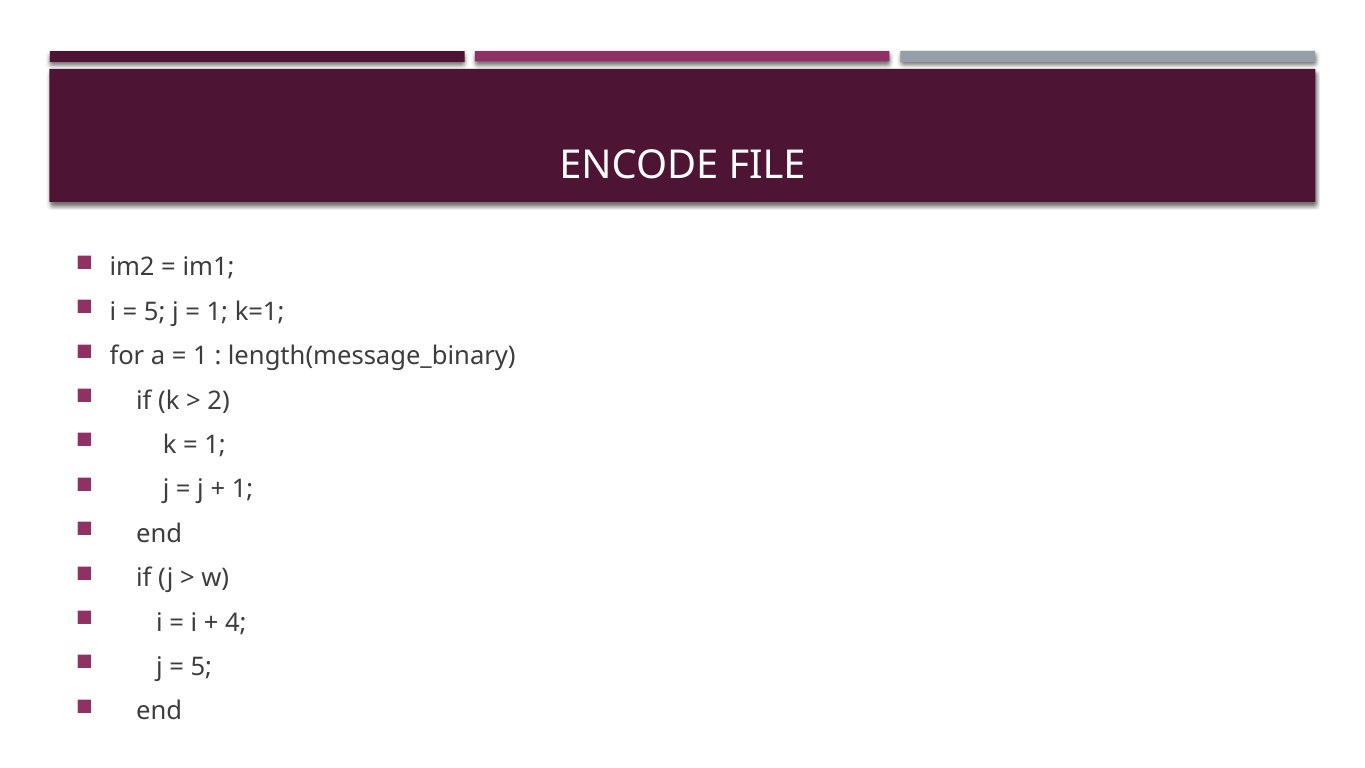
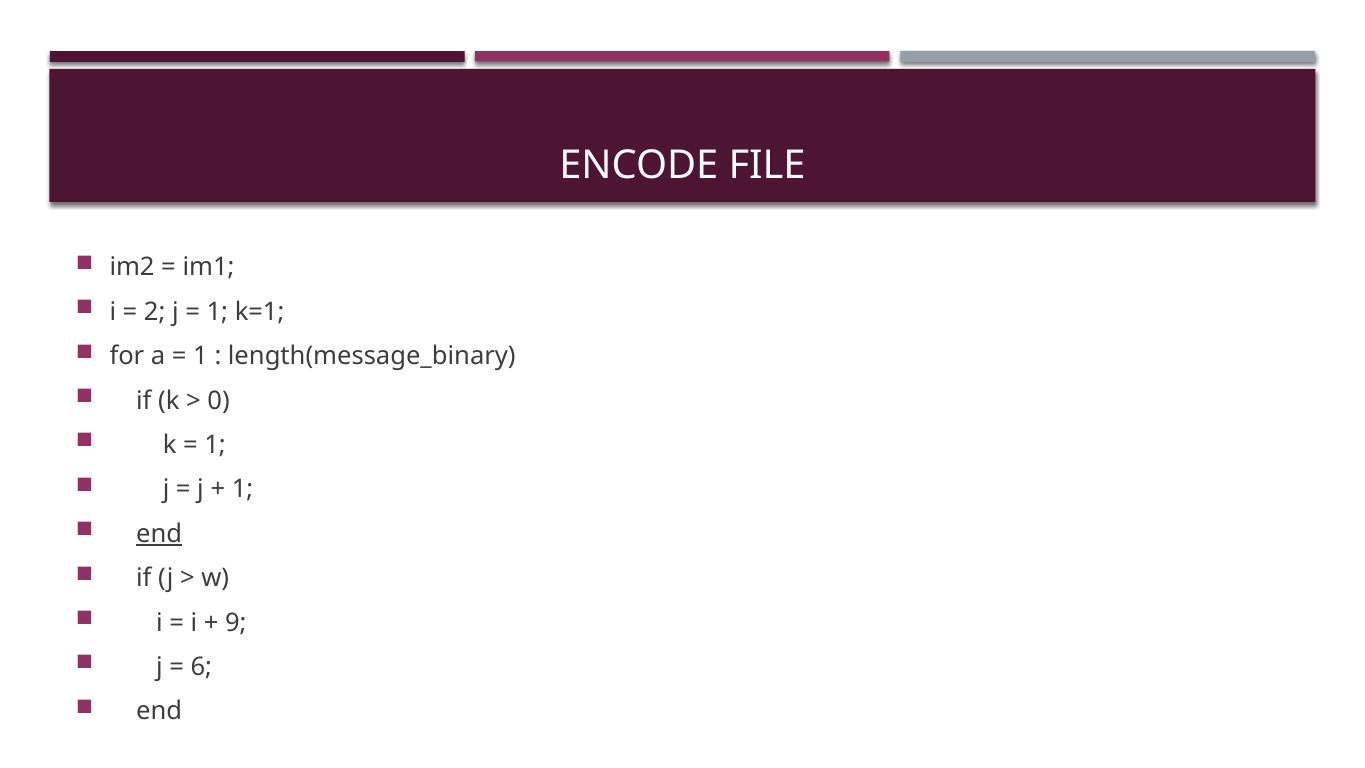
5 at (155, 312): 5 -> 2
2: 2 -> 0
end at (159, 534) underline: none -> present
4: 4 -> 9
5 at (201, 667): 5 -> 6
